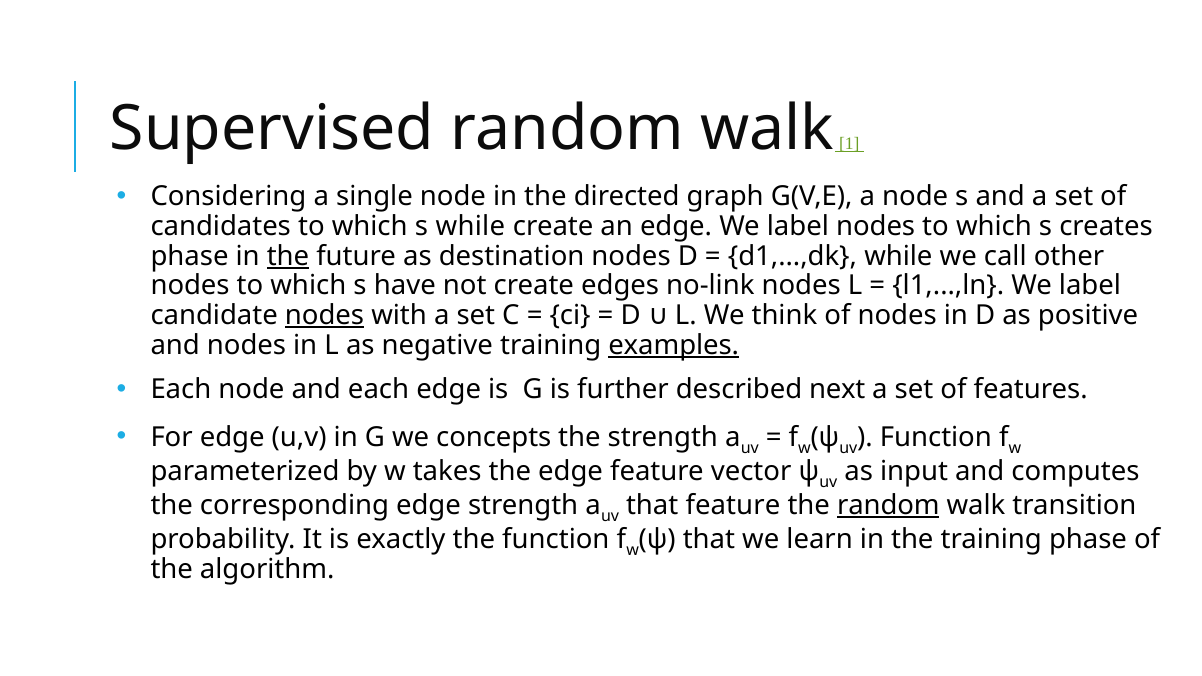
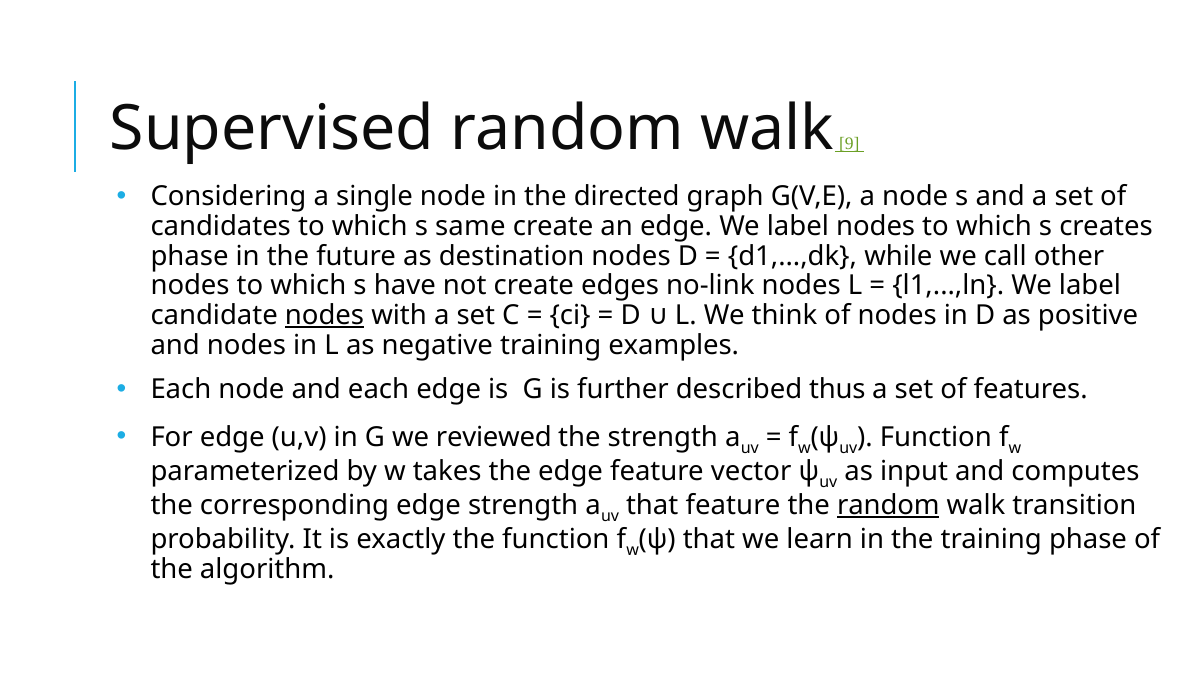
1: 1 -> 9
s while: while -> same
the at (288, 256) underline: present -> none
examples underline: present -> none
next: next -> thus
concepts: concepts -> reviewed
